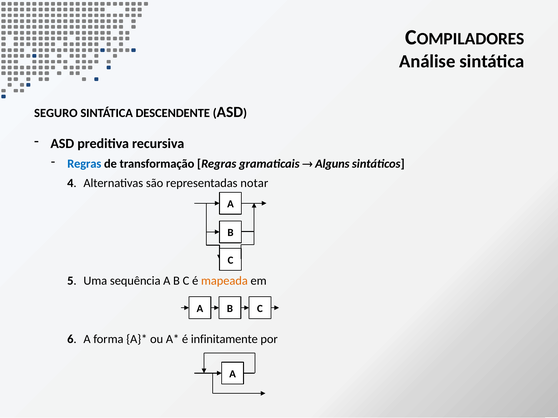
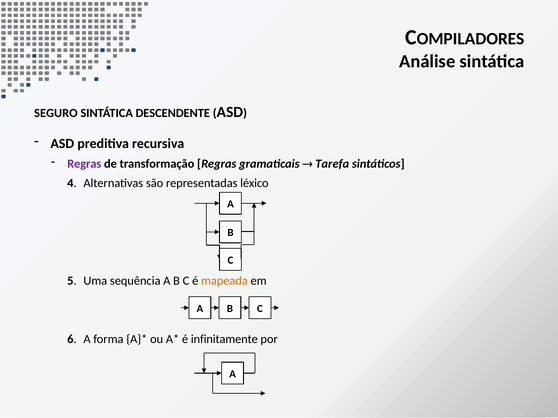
Regras at (84, 164) colour: blue -> purple
Alguns: Alguns -> Tarefa
notar: notar -> léxico
